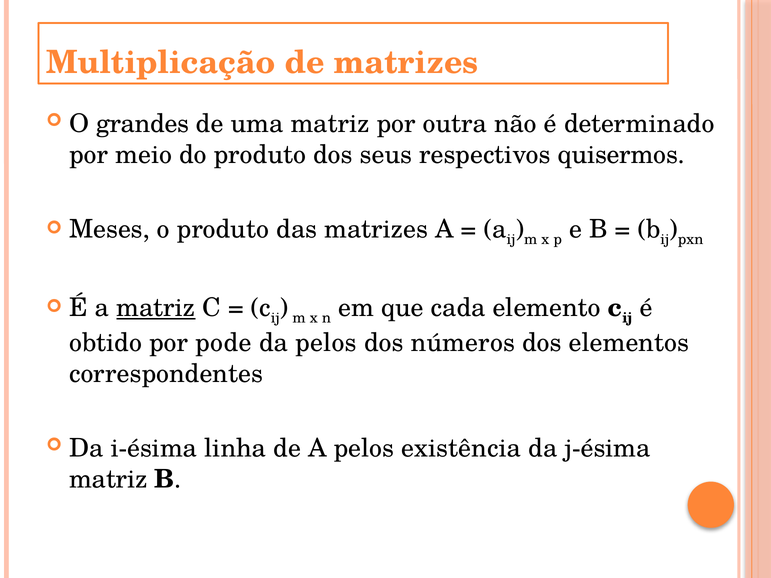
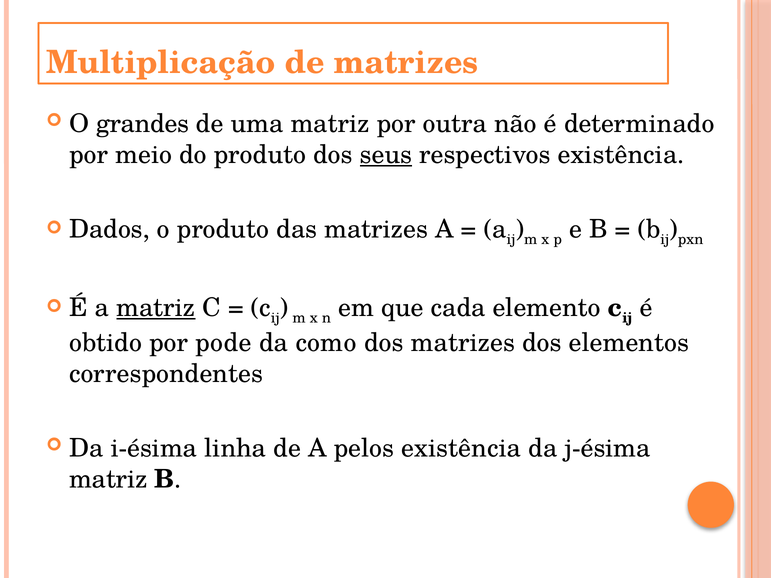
seus underline: none -> present
respectivos quisermos: quisermos -> existência
Meses: Meses -> Dados
da pelos: pelos -> como
dos números: números -> matrizes
